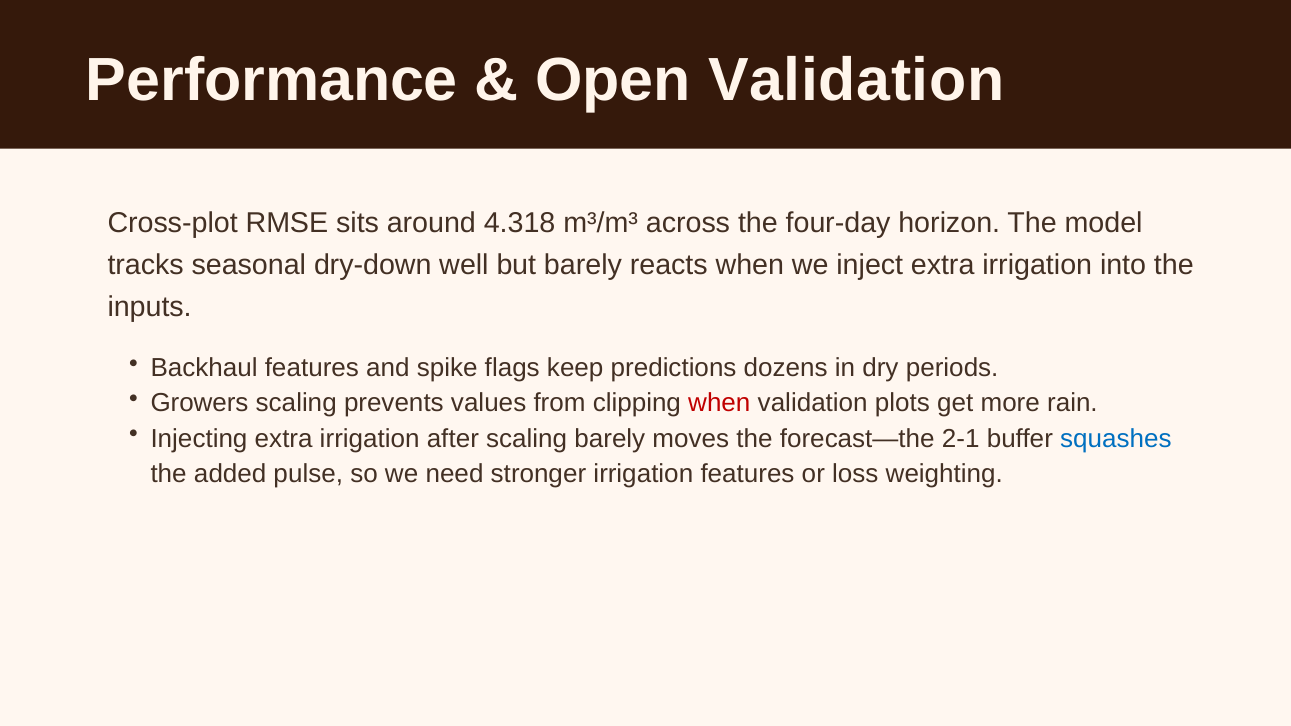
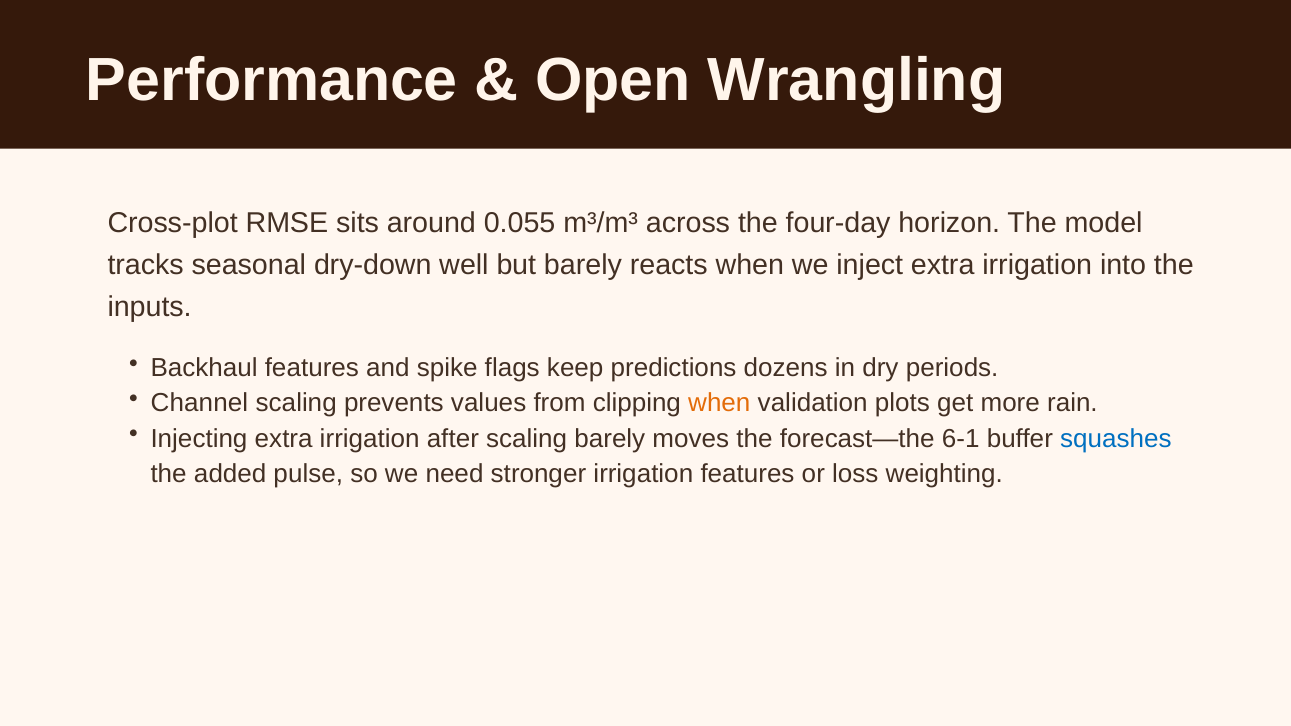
Open Validation: Validation -> Wrangling
4.318: 4.318 -> 0.055
Growers: Growers -> Channel
when at (719, 404) colour: red -> orange
2-1: 2-1 -> 6-1
